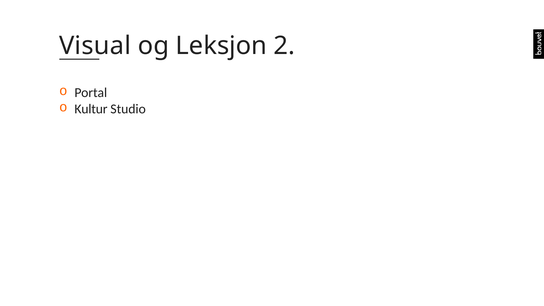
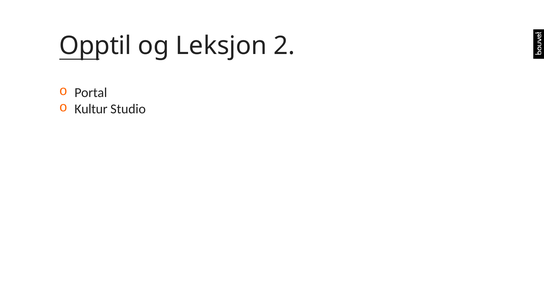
Visual: Visual -> Opptil
